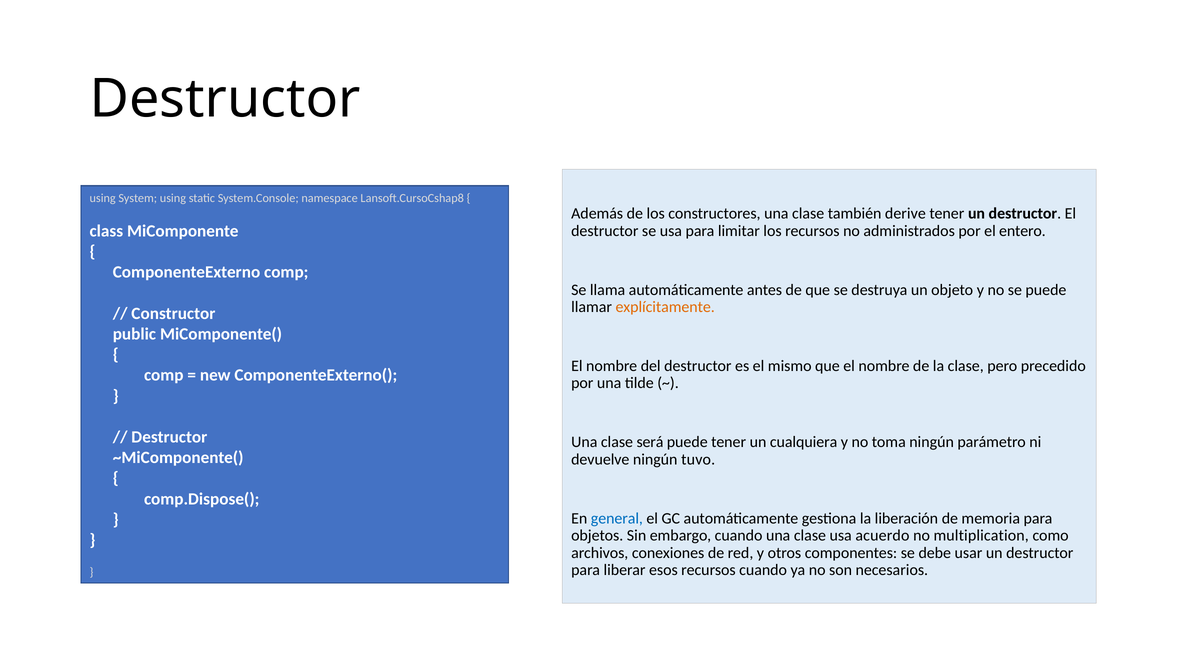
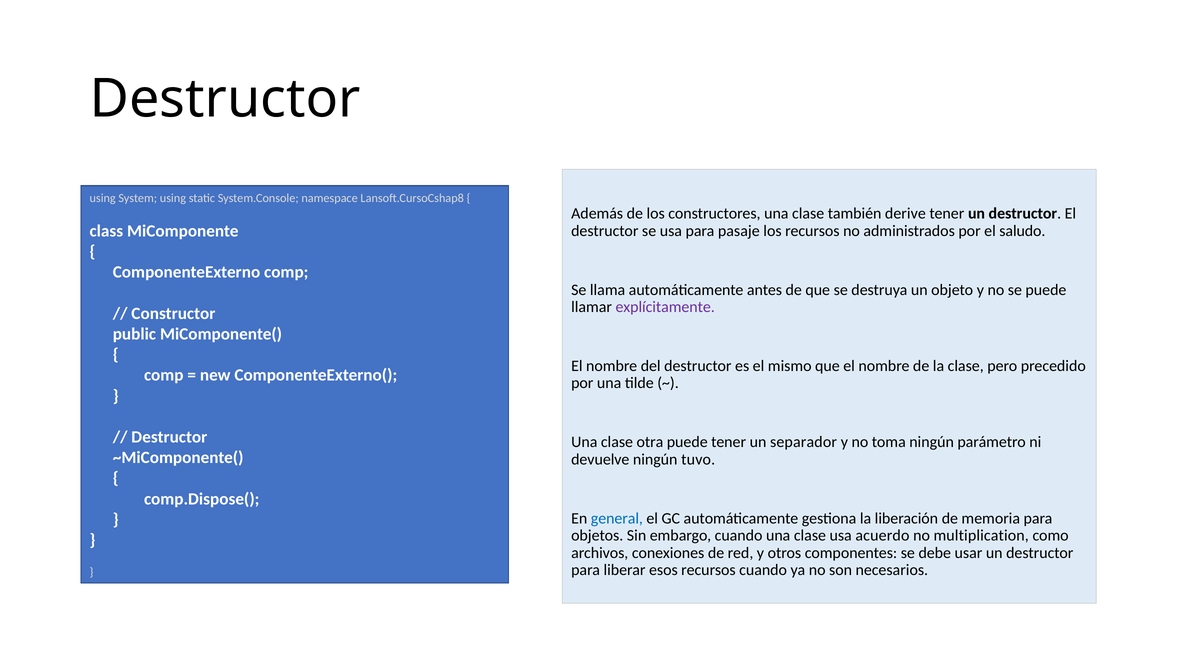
limitar: limitar -> pasaje
entero: entero -> saludo
explícitamente colour: orange -> purple
será: será -> otra
cualquiera: cualquiera -> separador
